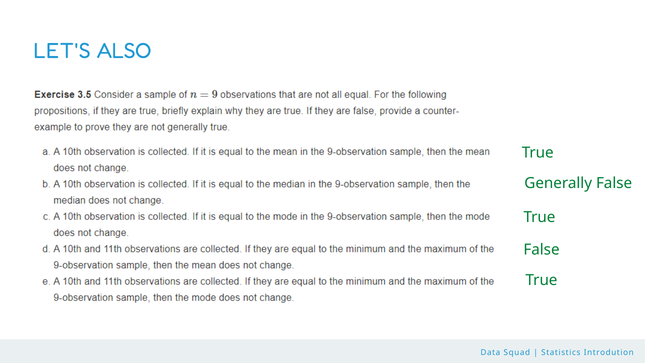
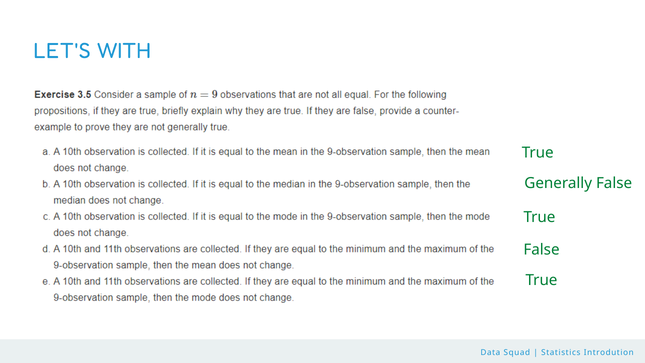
ALSO: ALSO -> WITH
